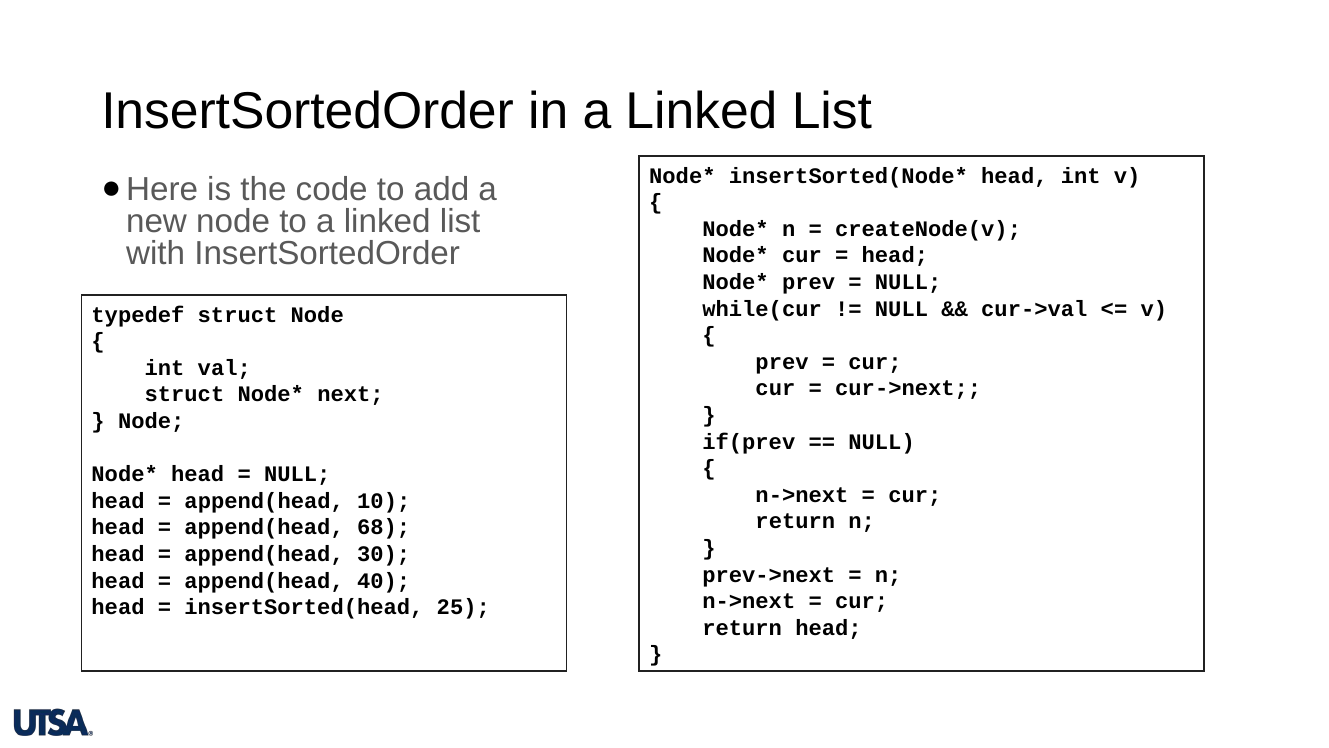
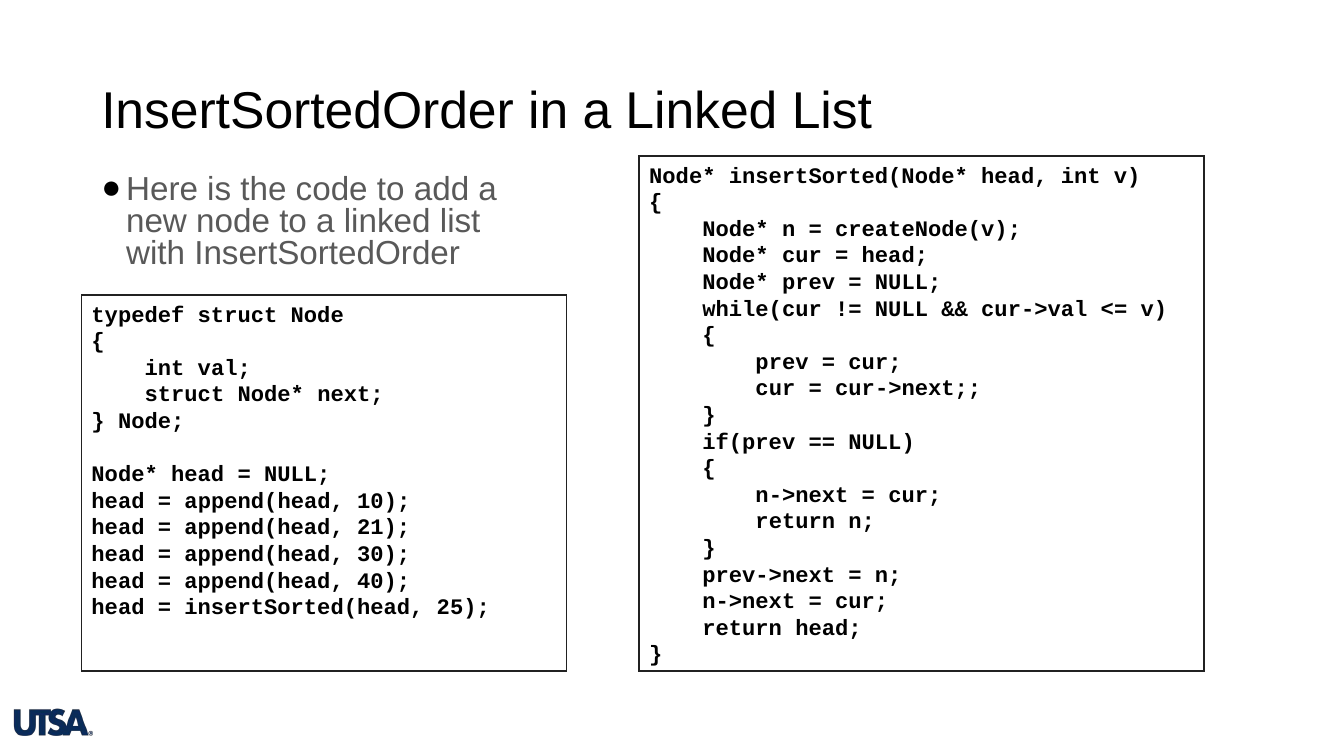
68: 68 -> 21
